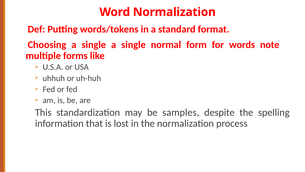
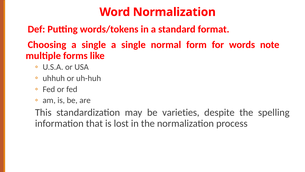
samples: samples -> varieties
